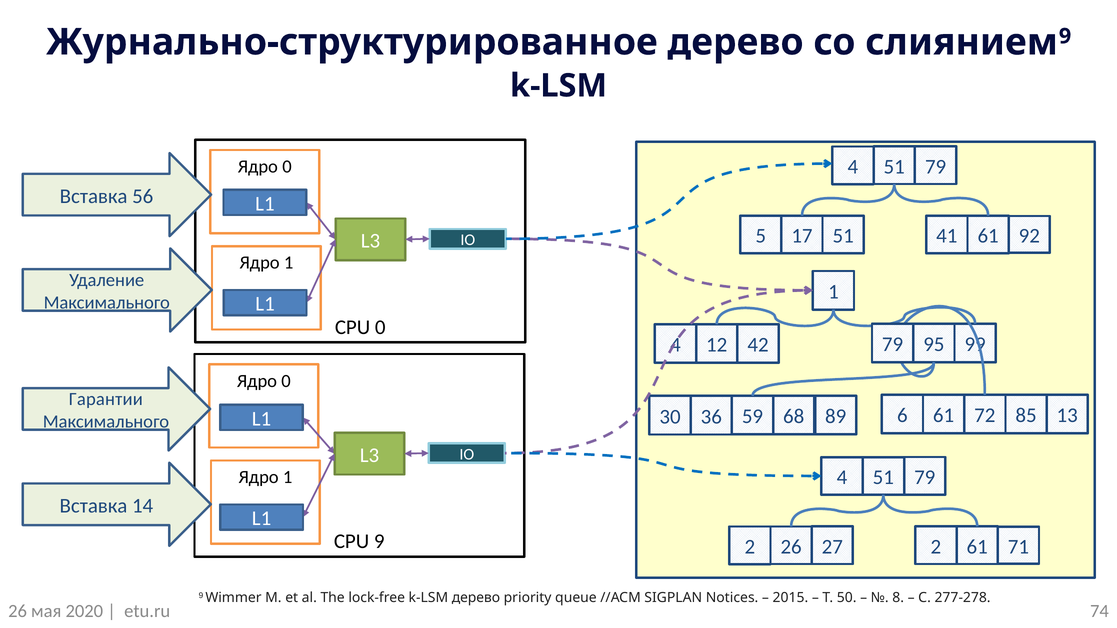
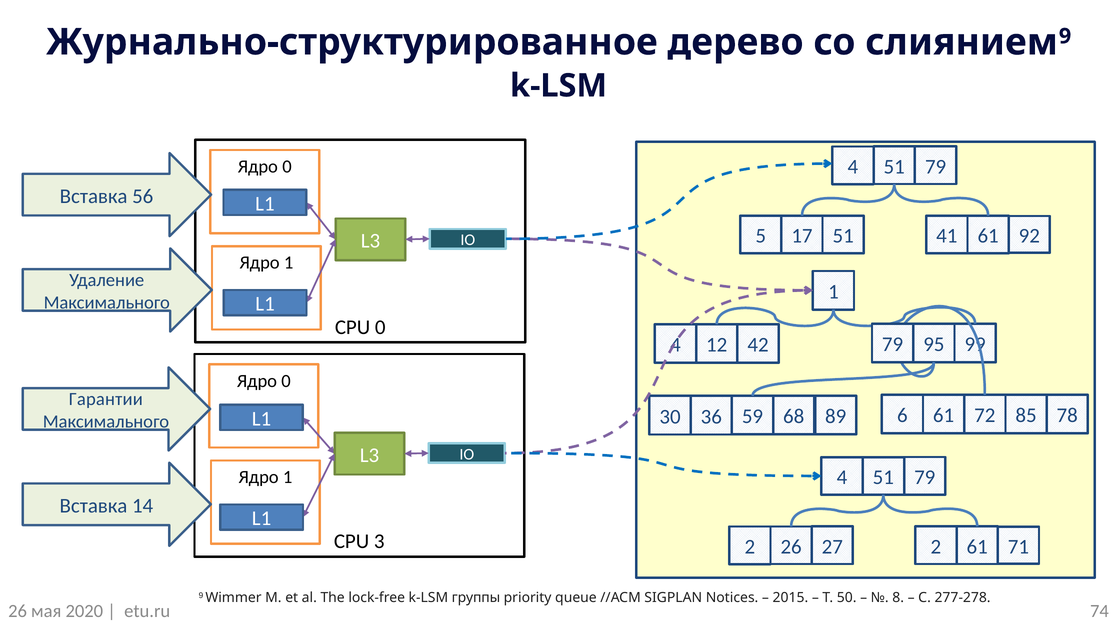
13: 13 -> 78
CPU 9: 9 -> 3
k-LSM дерево: дерево -> группы
